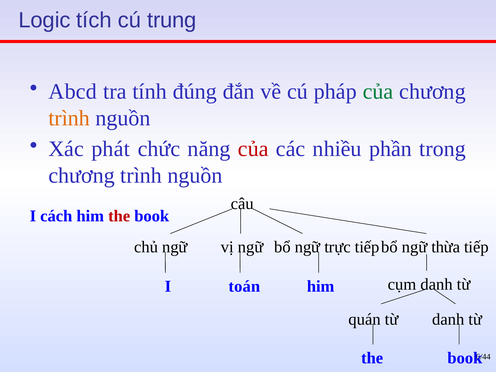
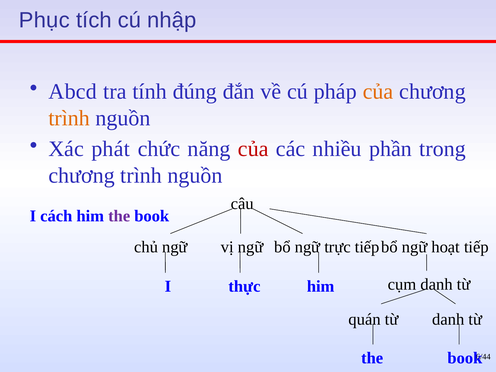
Logic: Logic -> Phục
trung: trung -> nhập
của at (378, 92) colour: green -> orange
the at (119, 216) colour: red -> purple
thừa: thừa -> hoạt
toán: toán -> thực
